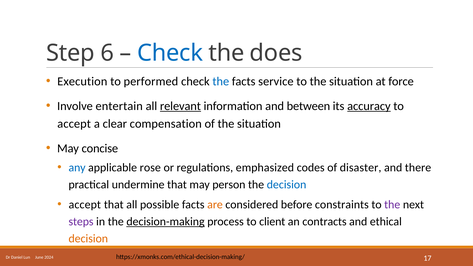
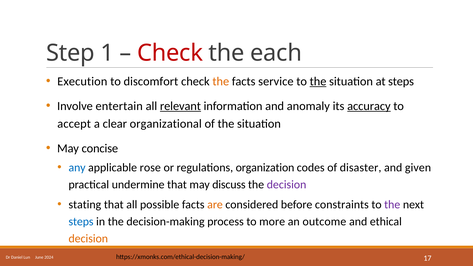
6: 6 -> 1
Check at (170, 53) colour: blue -> red
does: does -> each
performed: performed -> discomfort
the at (221, 81) colour: blue -> orange
the at (318, 81) underline: none -> present
at force: force -> steps
between: between -> anomaly
compensation: compensation -> organizational
emphasized: emphasized -> organization
there: there -> given
person: person -> discuss
decision at (287, 185) colour: blue -> purple
accept at (85, 205): accept -> stating
steps at (81, 222) colour: purple -> blue
decision-making underline: present -> none
client: client -> more
contracts: contracts -> outcome
